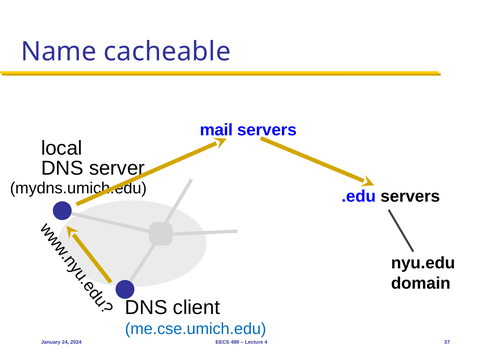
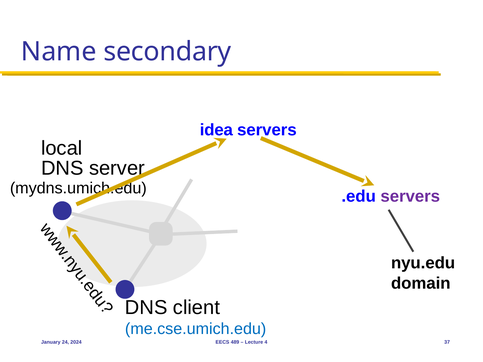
cacheable: cacheable -> secondary
mail: mail -> idea
servers at (410, 196) colour: black -> purple
